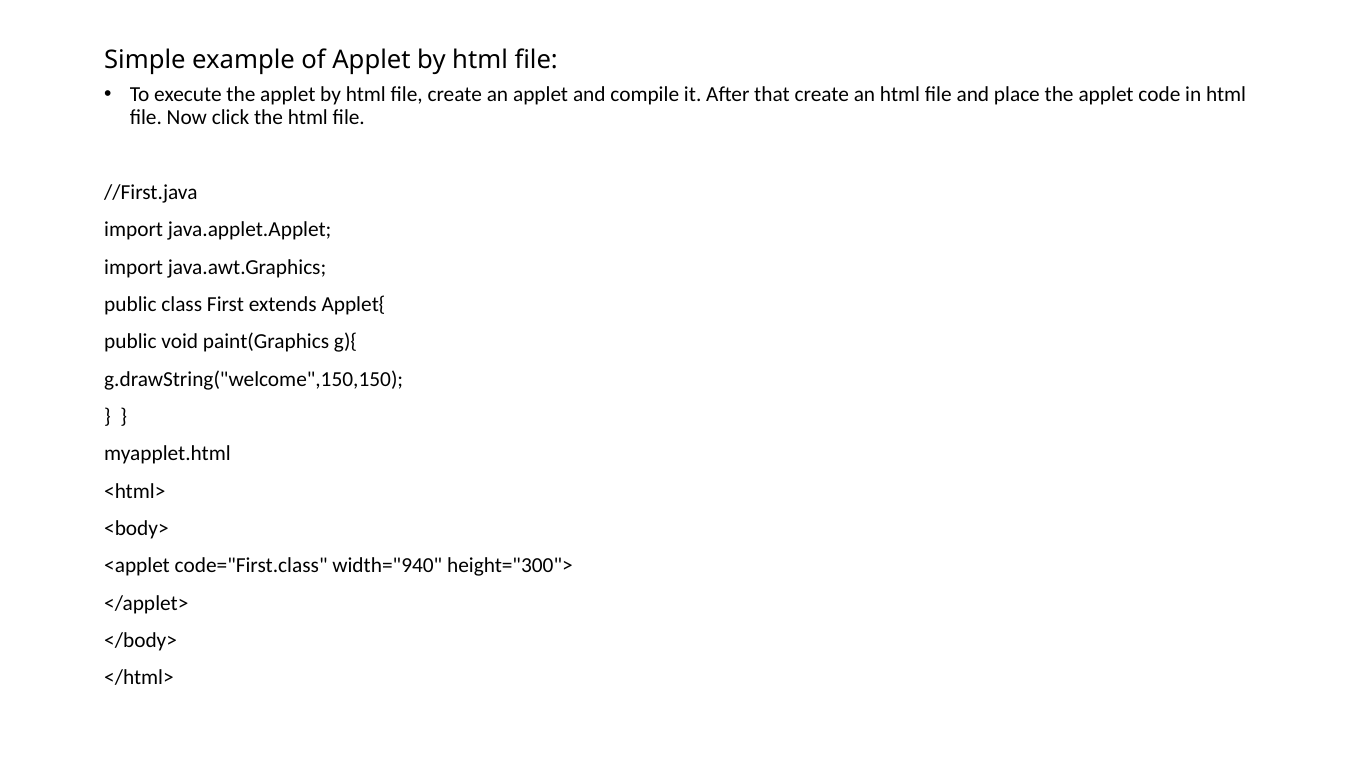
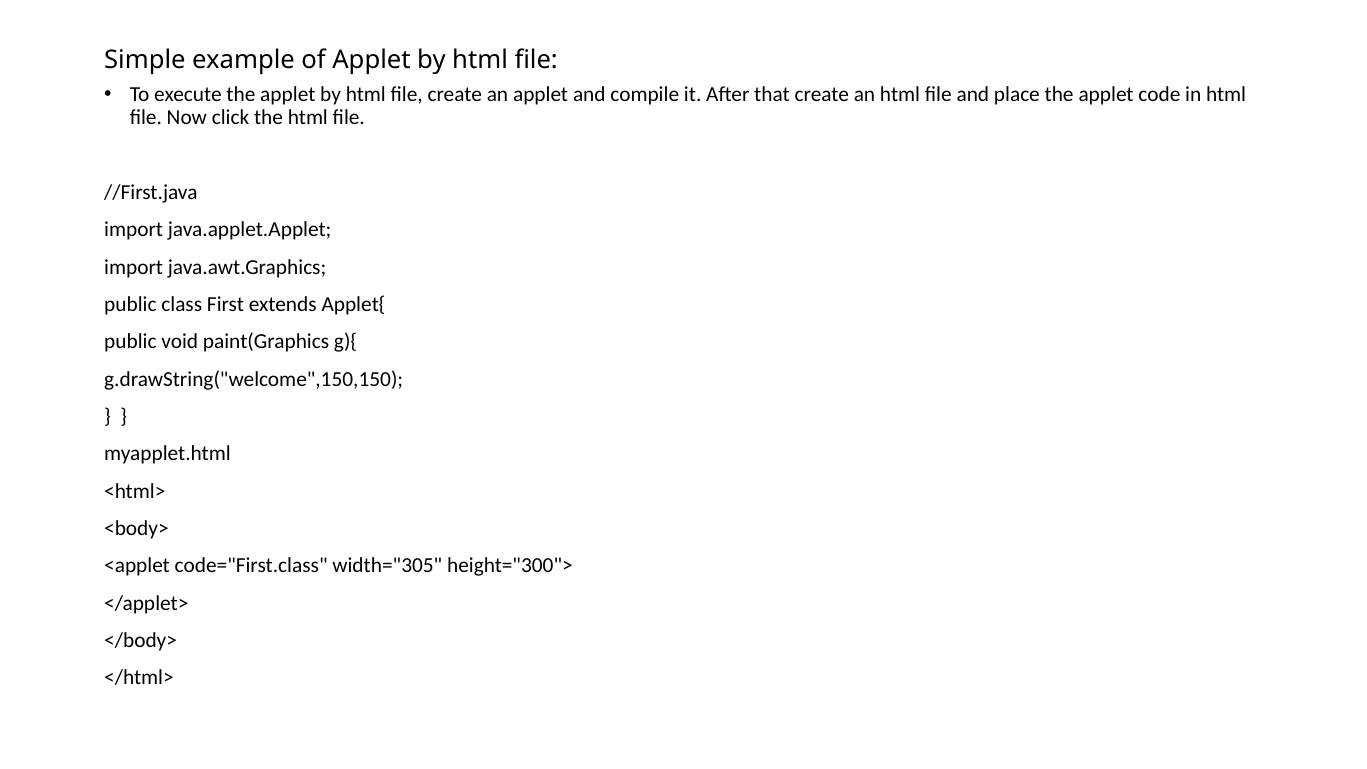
width="940: width="940 -> width="305
